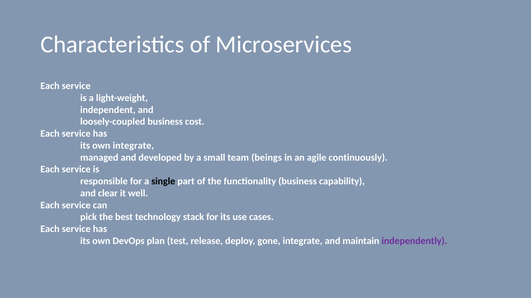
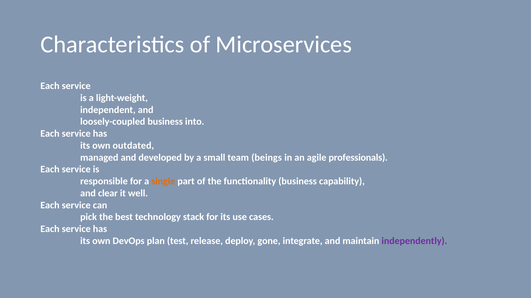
cost: cost -> into
own integrate: integrate -> outdated
continuously: continuously -> professionals
single colour: black -> orange
